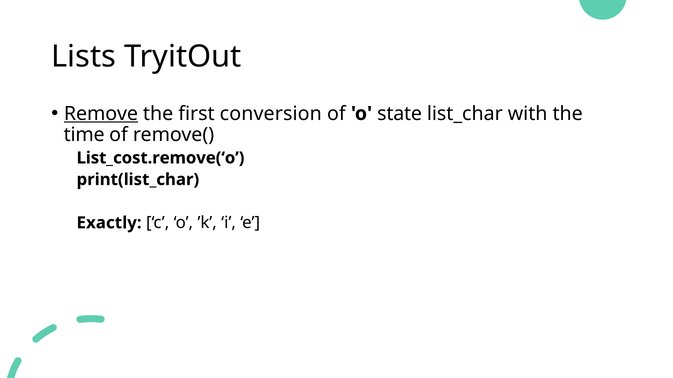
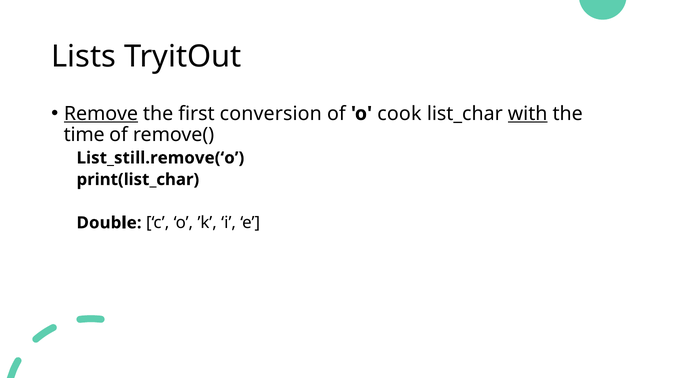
state: state -> cook
with underline: none -> present
List_cost.remove(‘o: List_cost.remove(‘o -> List_still.remove(‘o
Exactly: Exactly -> Double
